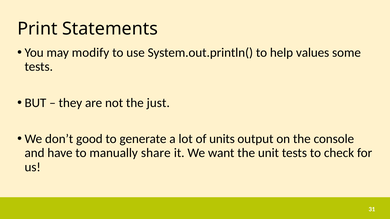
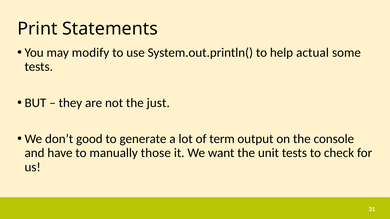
values: values -> actual
units: units -> term
share: share -> those
